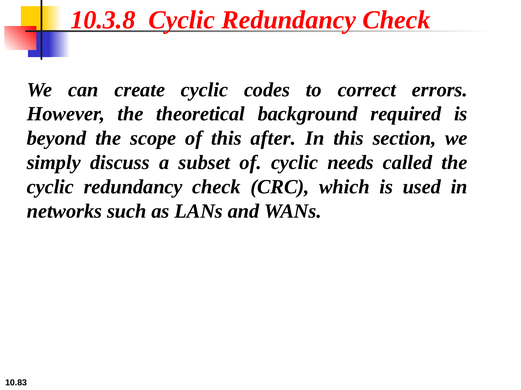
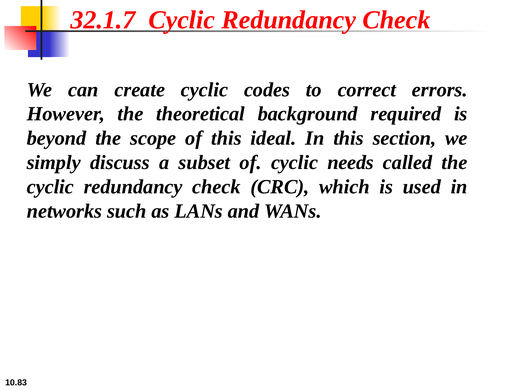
10.3.8: 10.3.8 -> 32.1.7
after: after -> ideal
